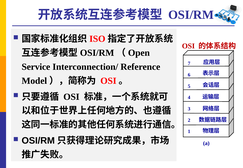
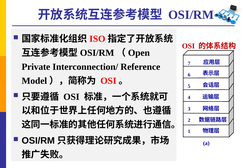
Service: Service -> Private
